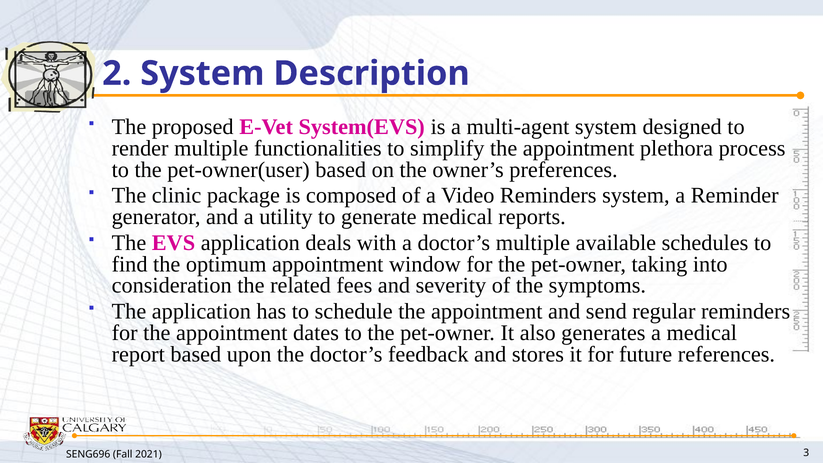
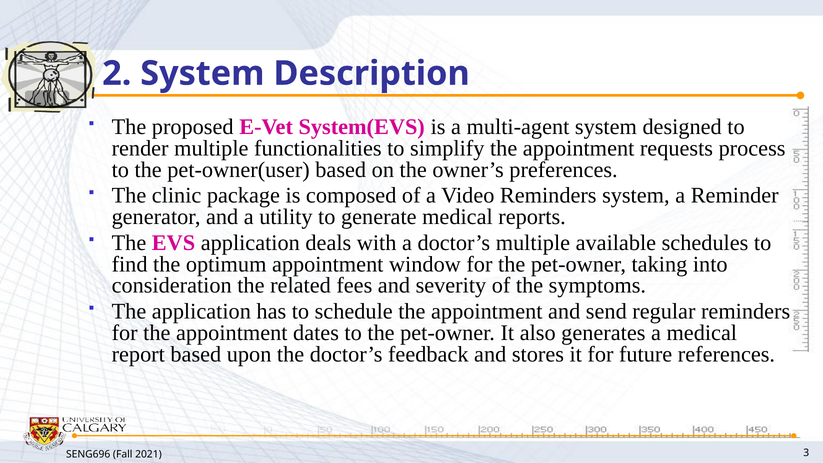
plethora: plethora -> requests
